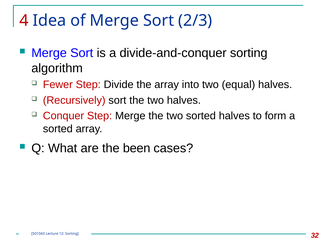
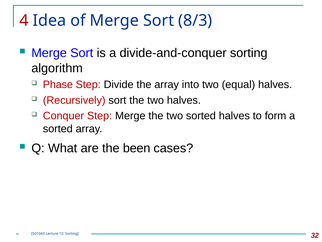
2/3: 2/3 -> 8/3
Fewer: Fewer -> Phase
